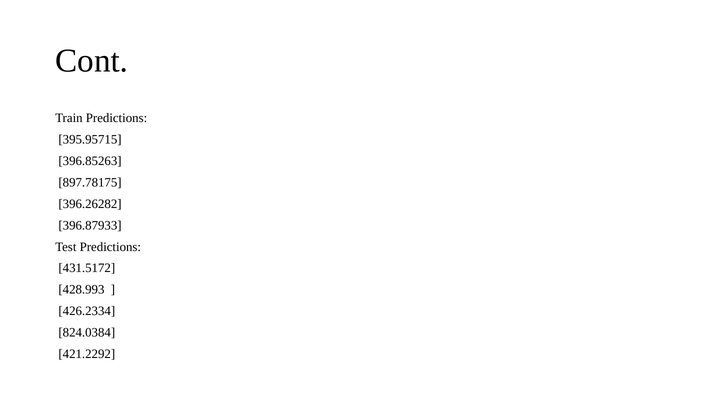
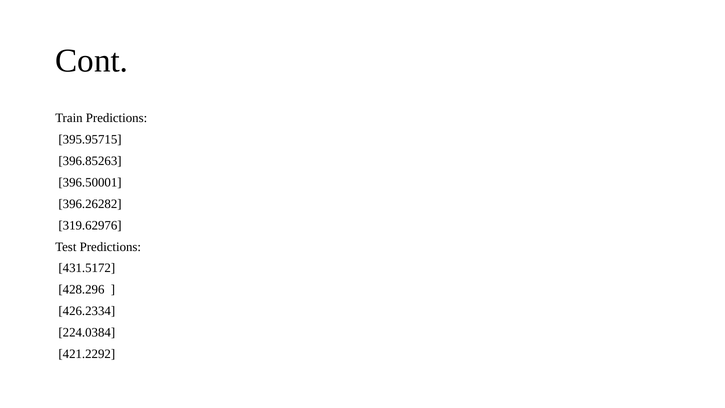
897.78175: 897.78175 -> 396.50001
396.87933: 396.87933 -> 319.62976
428.993: 428.993 -> 428.296
824.0384: 824.0384 -> 224.0384
